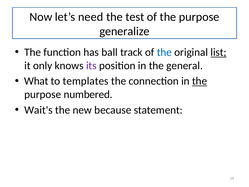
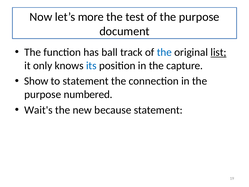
need: need -> more
generalize: generalize -> document
its colour: purple -> blue
general: general -> capture
What: What -> Show
to templates: templates -> statement
the at (200, 81) underline: present -> none
